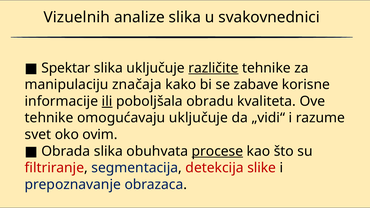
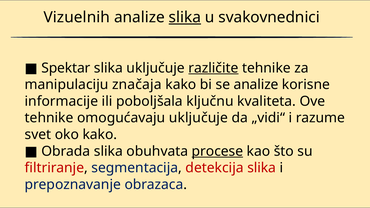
slika at (185, 17) underline: none -> present
se zabave: zabave -> analize
ili underline: present -> none
obradu: obradu -> ključnu
oko ovim: ovim -> kako
detekcija slike: slike -> slika
